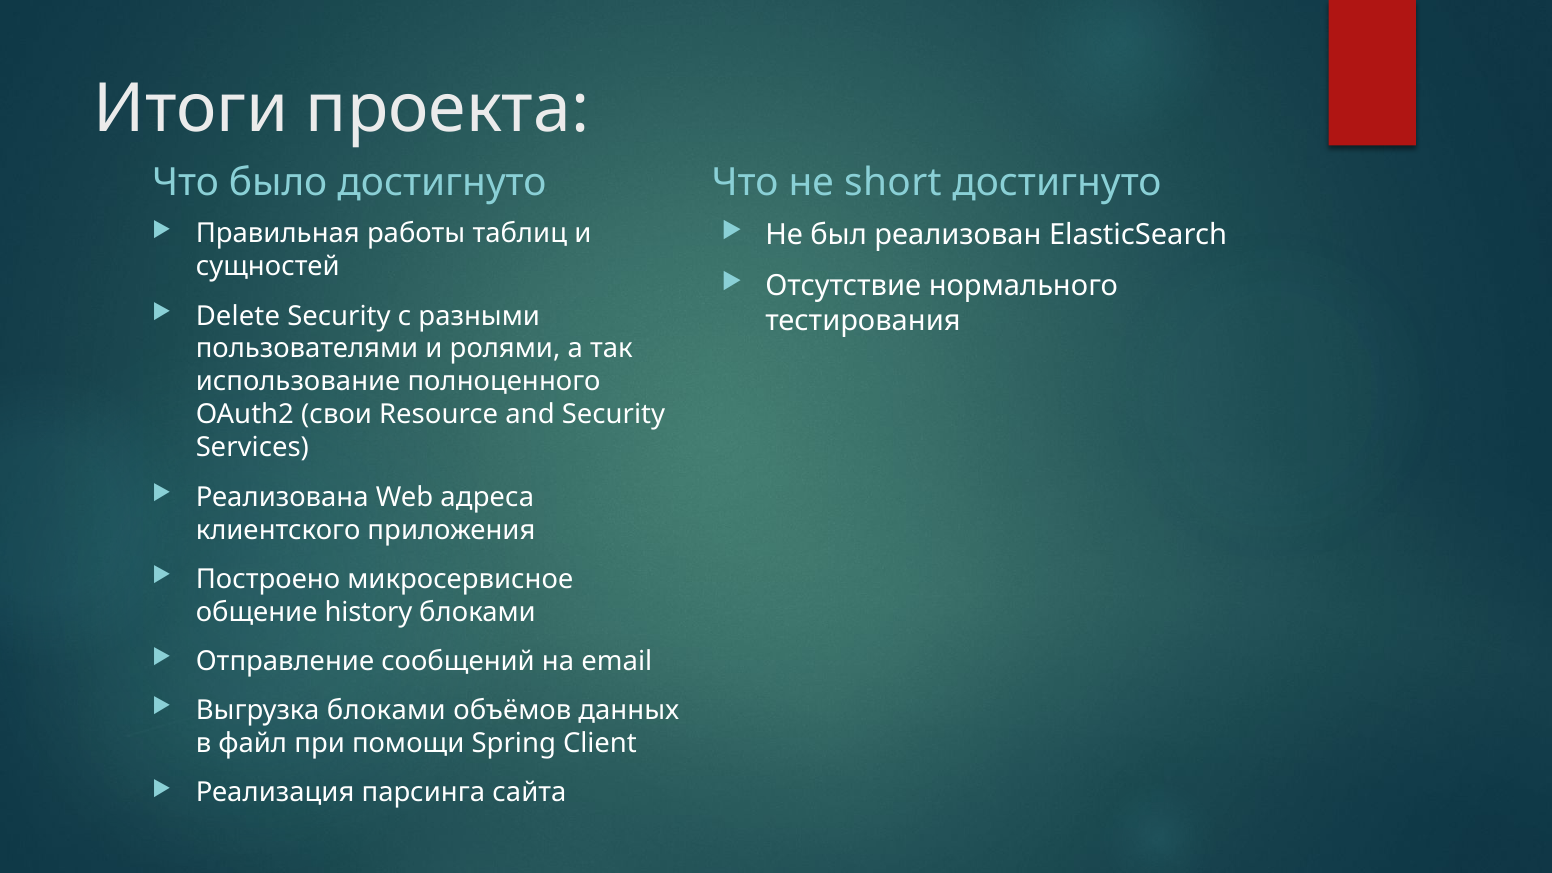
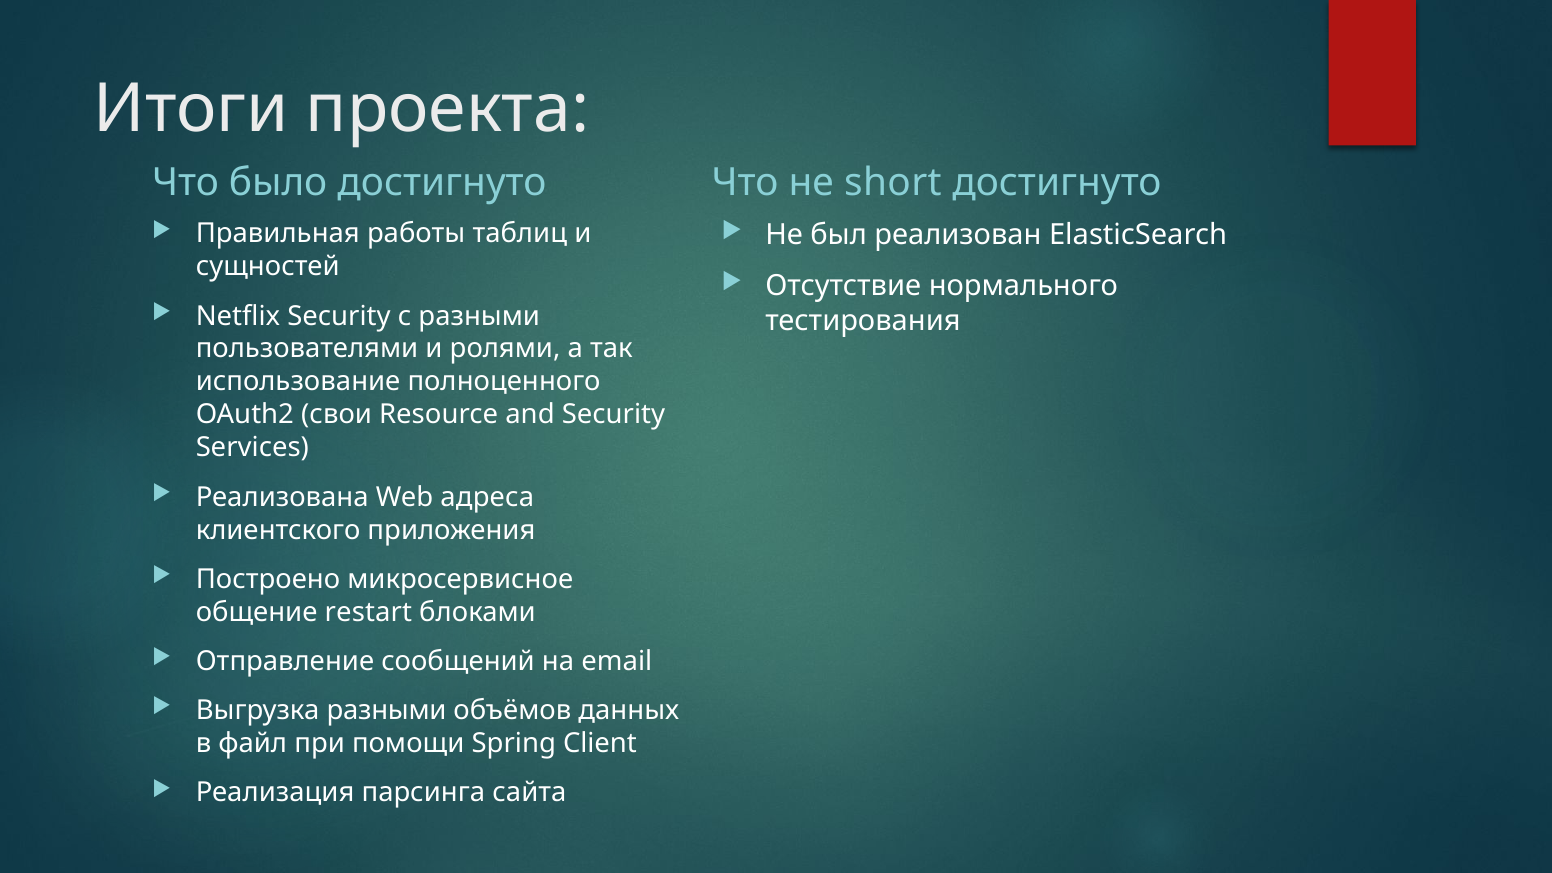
Delete: Delete -> Netflix
history: history -> restart
Выгрузка блоками: блоками -> разными
